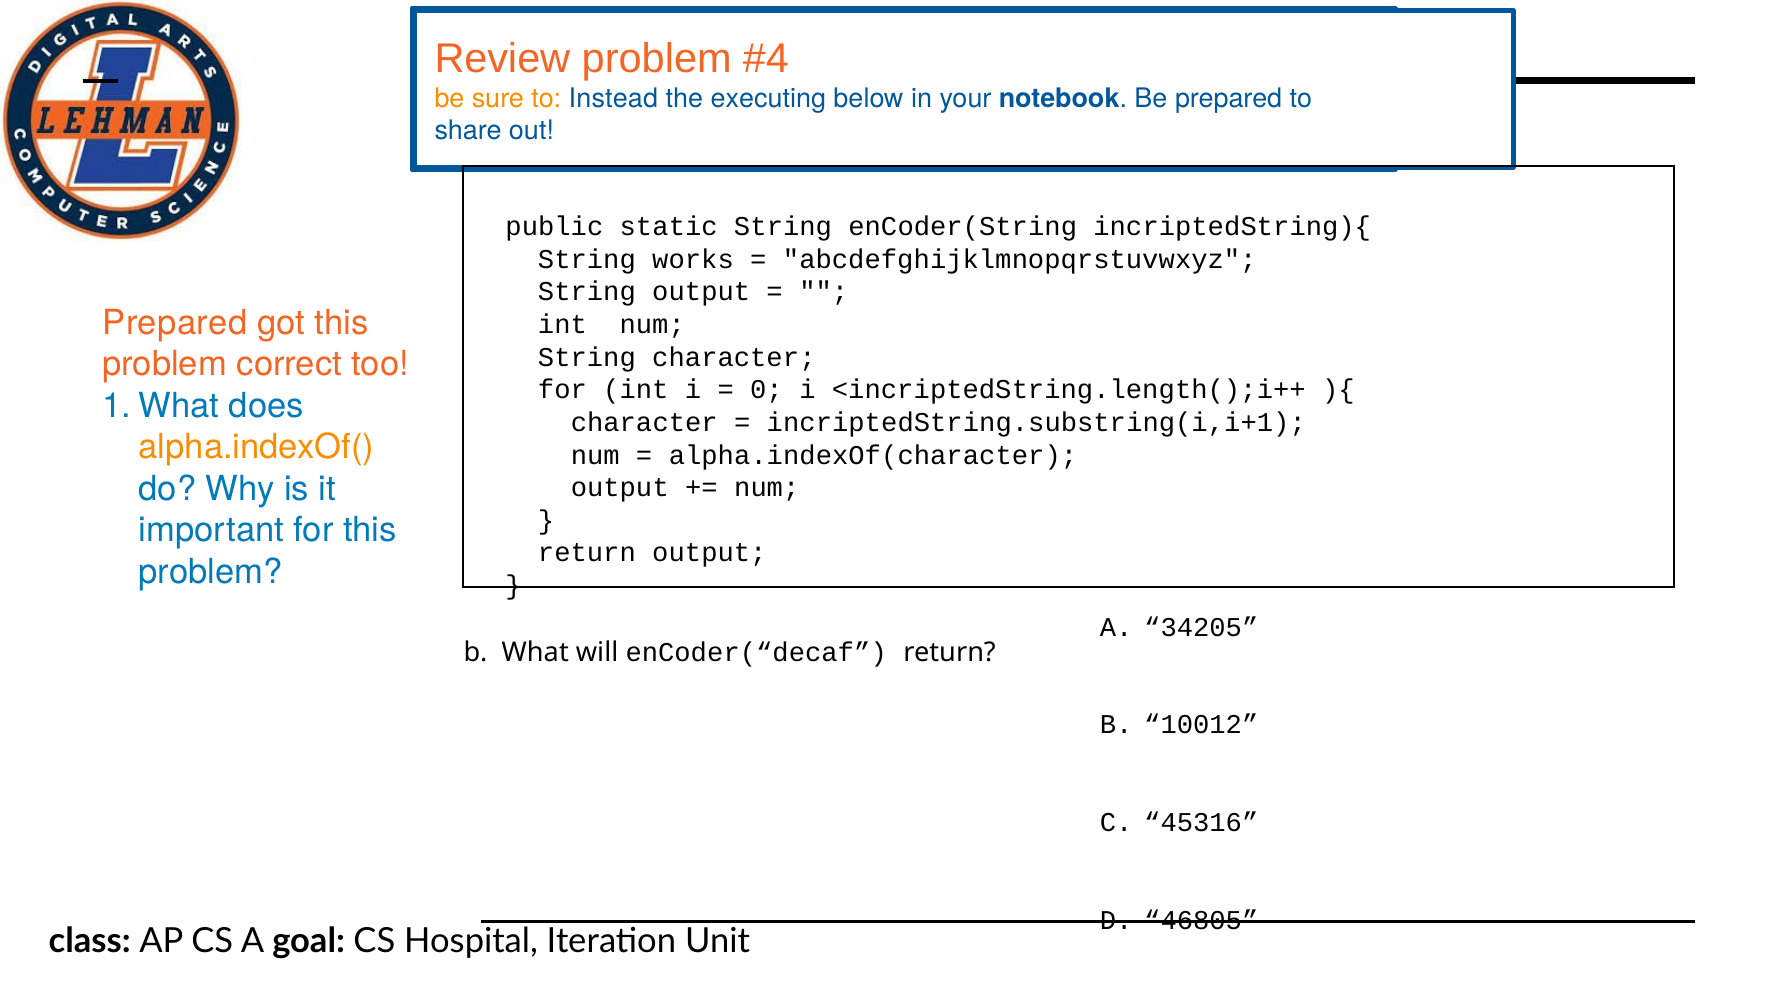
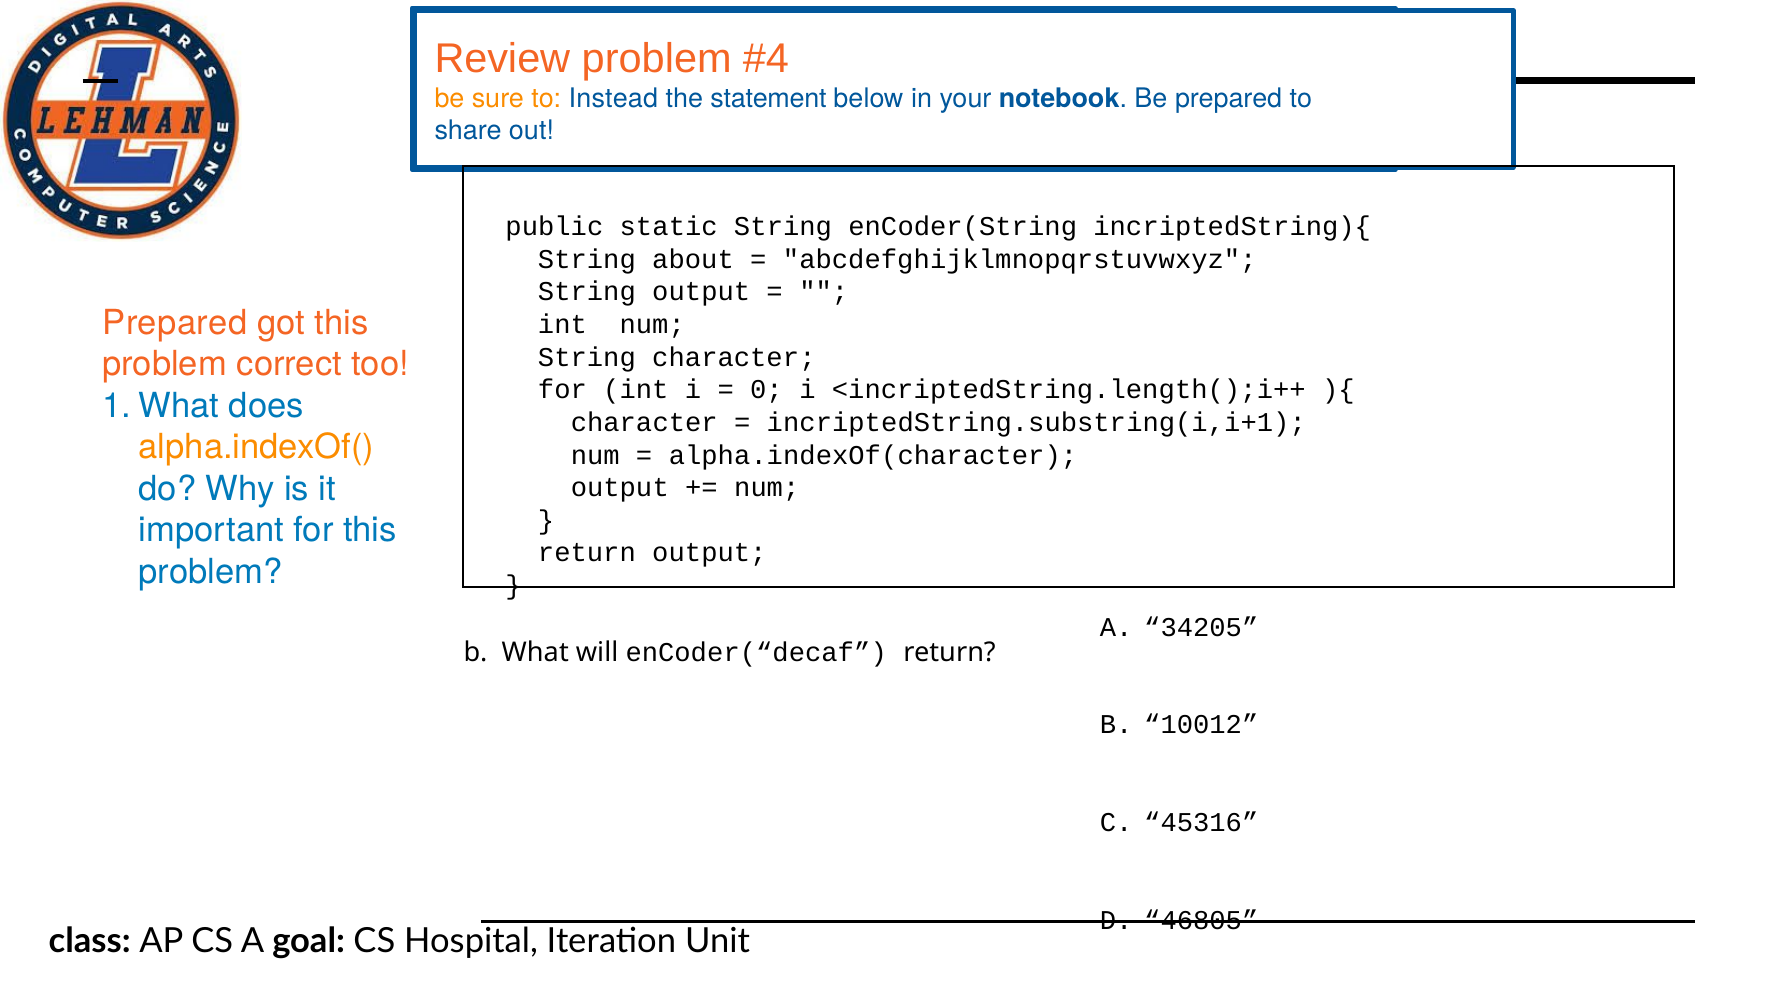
executing: executing -> statement
works: works -> about
